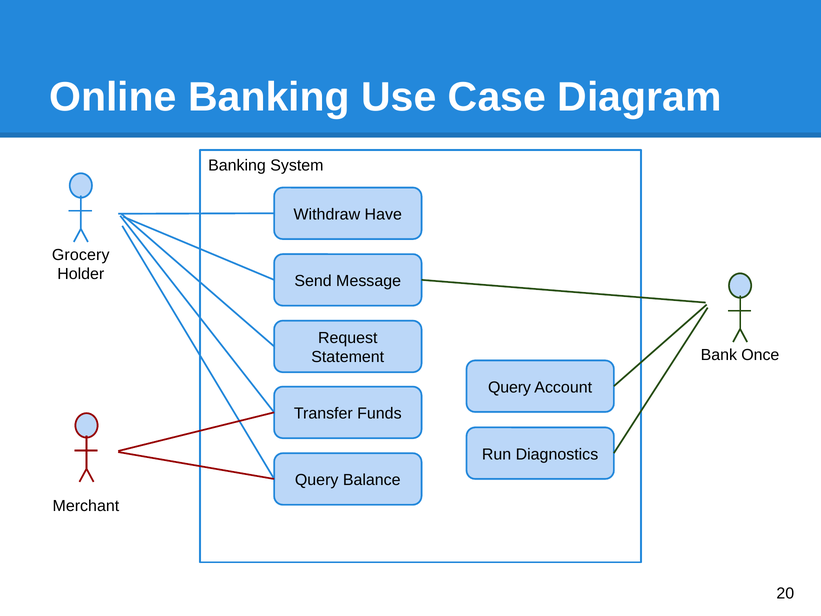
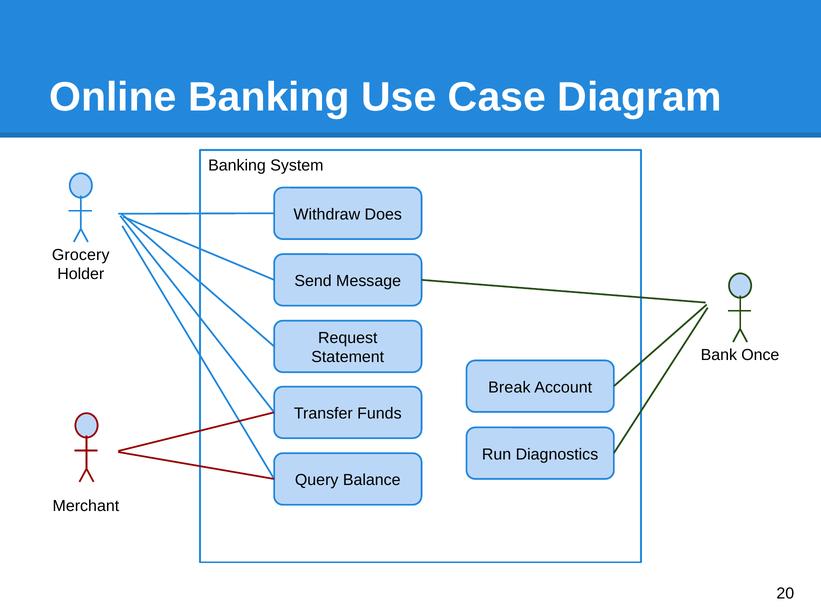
Have: Have -> Does
Query at (510, 387): Query -> Break
